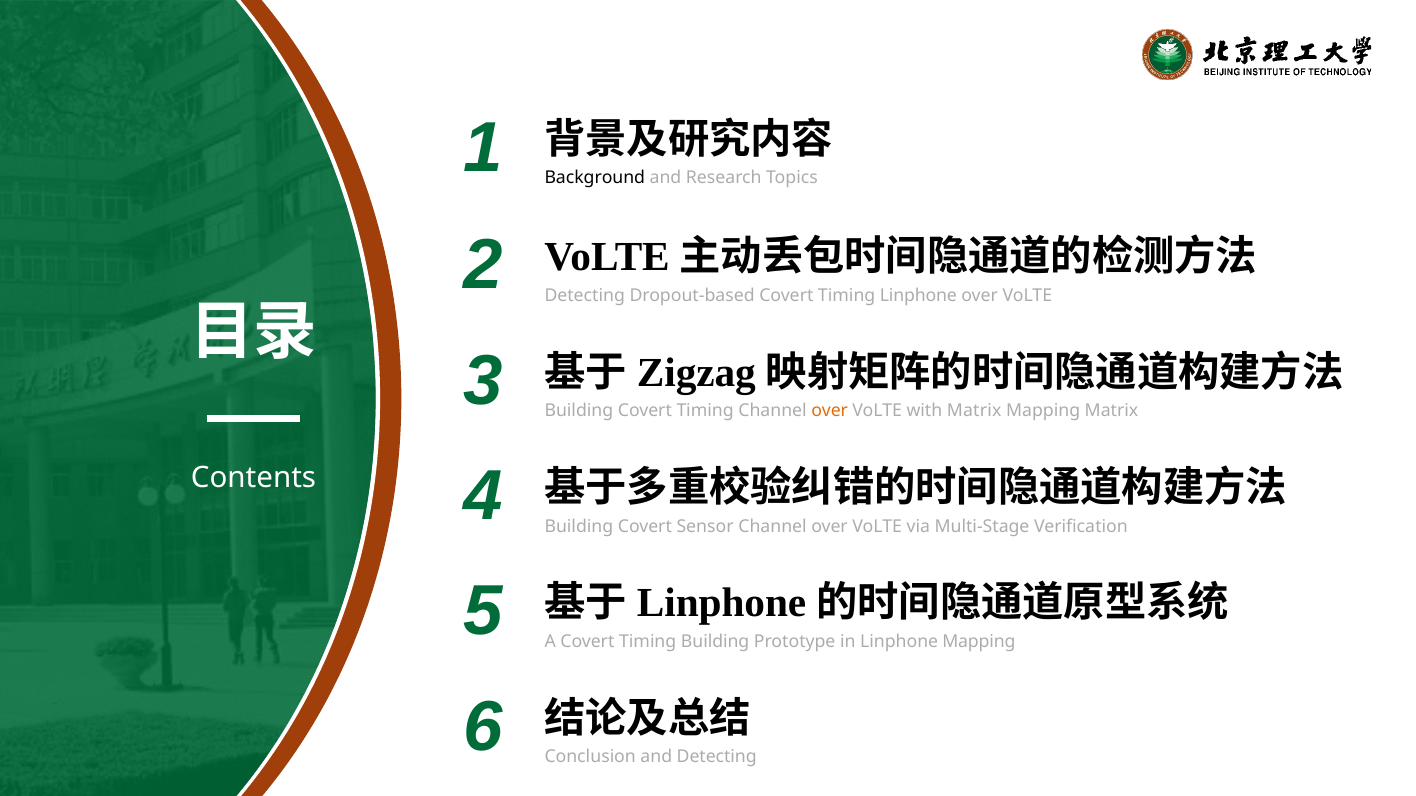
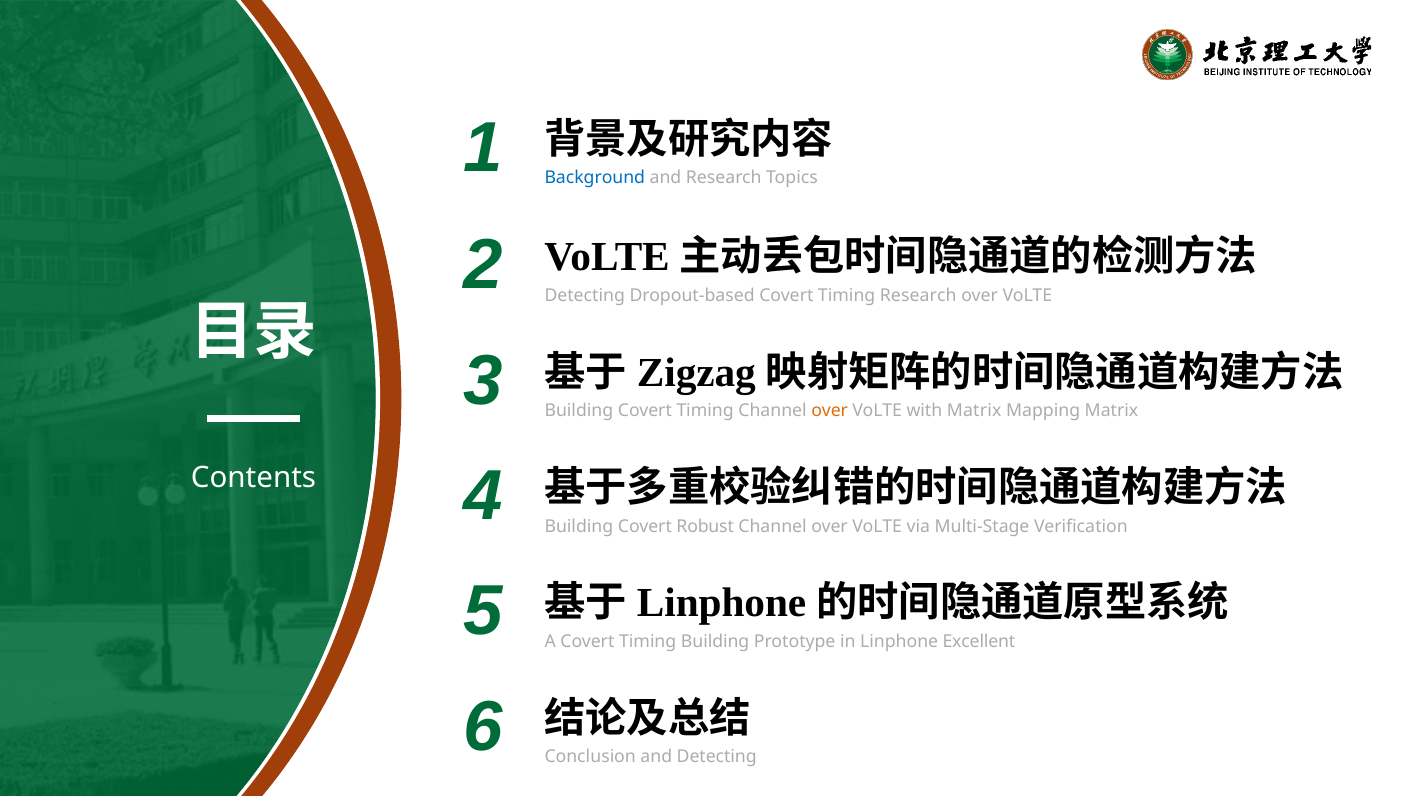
Background colour: black -> blue
Timing Linphone: Linphone -> Research
Sensor: Sensor -> Robust
Linphone Mapping: Mapping -> Excellent
